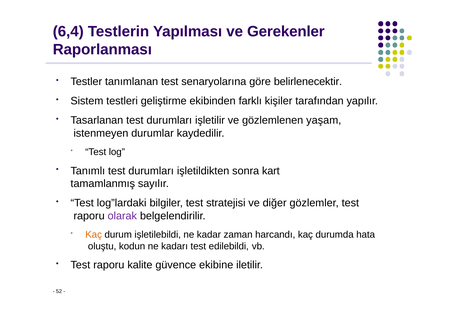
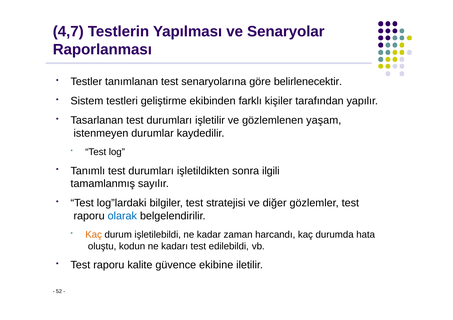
6,4: 6,4 -> 4,7
Gerekenler: Gerekenler -> Senaryolar
kart: kart -> ilgili
olarak colour: purple -> blue
